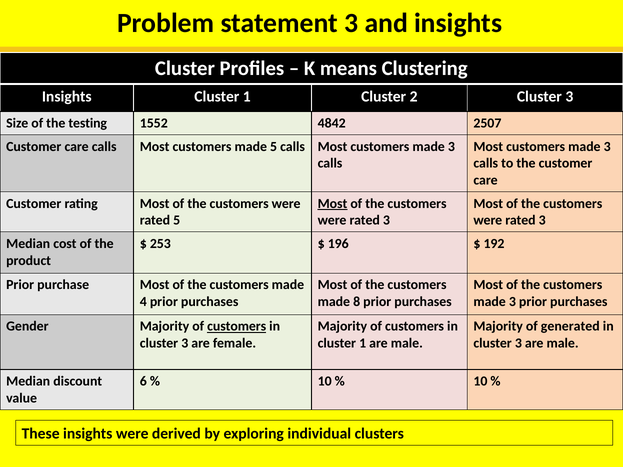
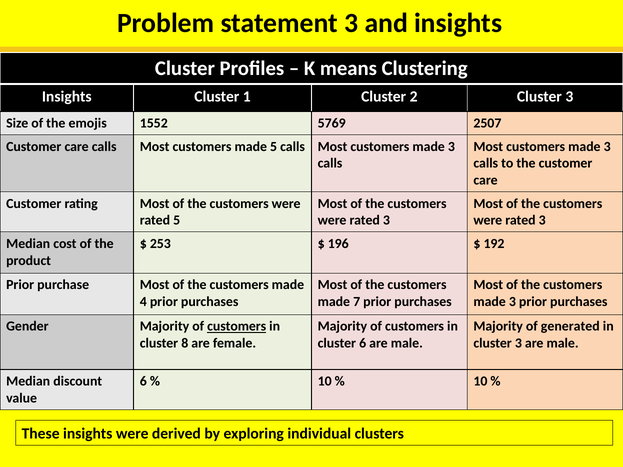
testing: testing -> emojis
4842: 4842 -> 5769
Most at (333, 204) underline: present -> none
8: 8 -> 7
3 at (185, 344): 3 -> 8
1 at (363, 344): 1 -> 6
